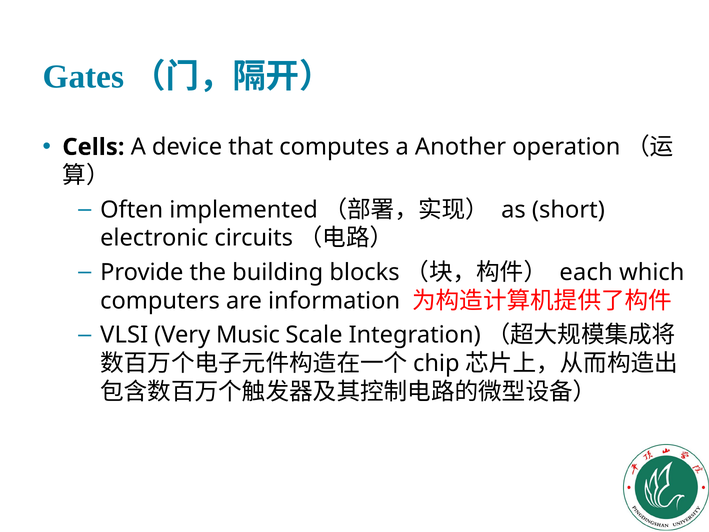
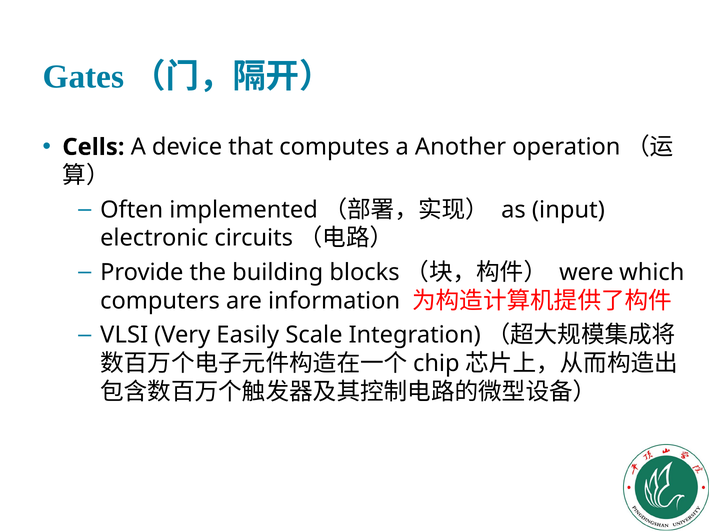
short: short -> input
each: each -> were
Music: Music -> Easily
